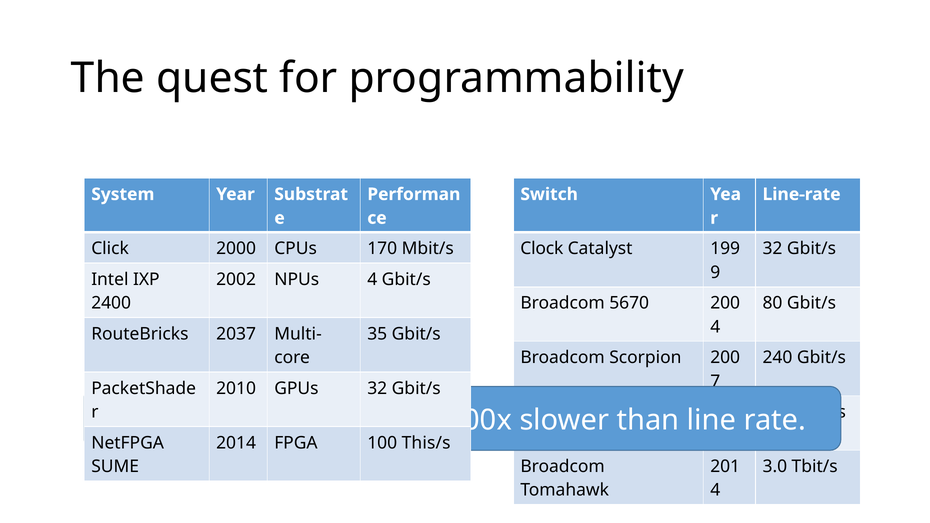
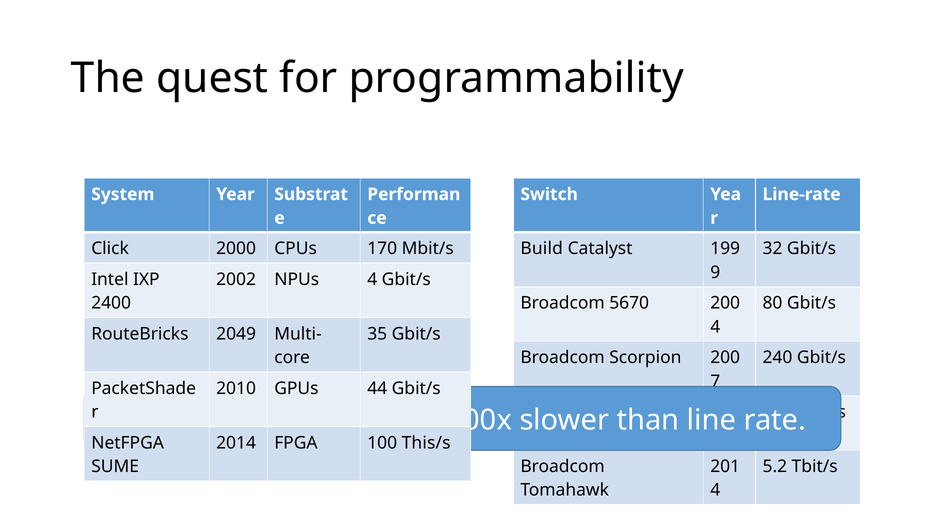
Clock: Clock -> Build
2037: 2037 -> 2049
GPUs 32: 32 -> 44
3.0: 3.0 -> 5.2
